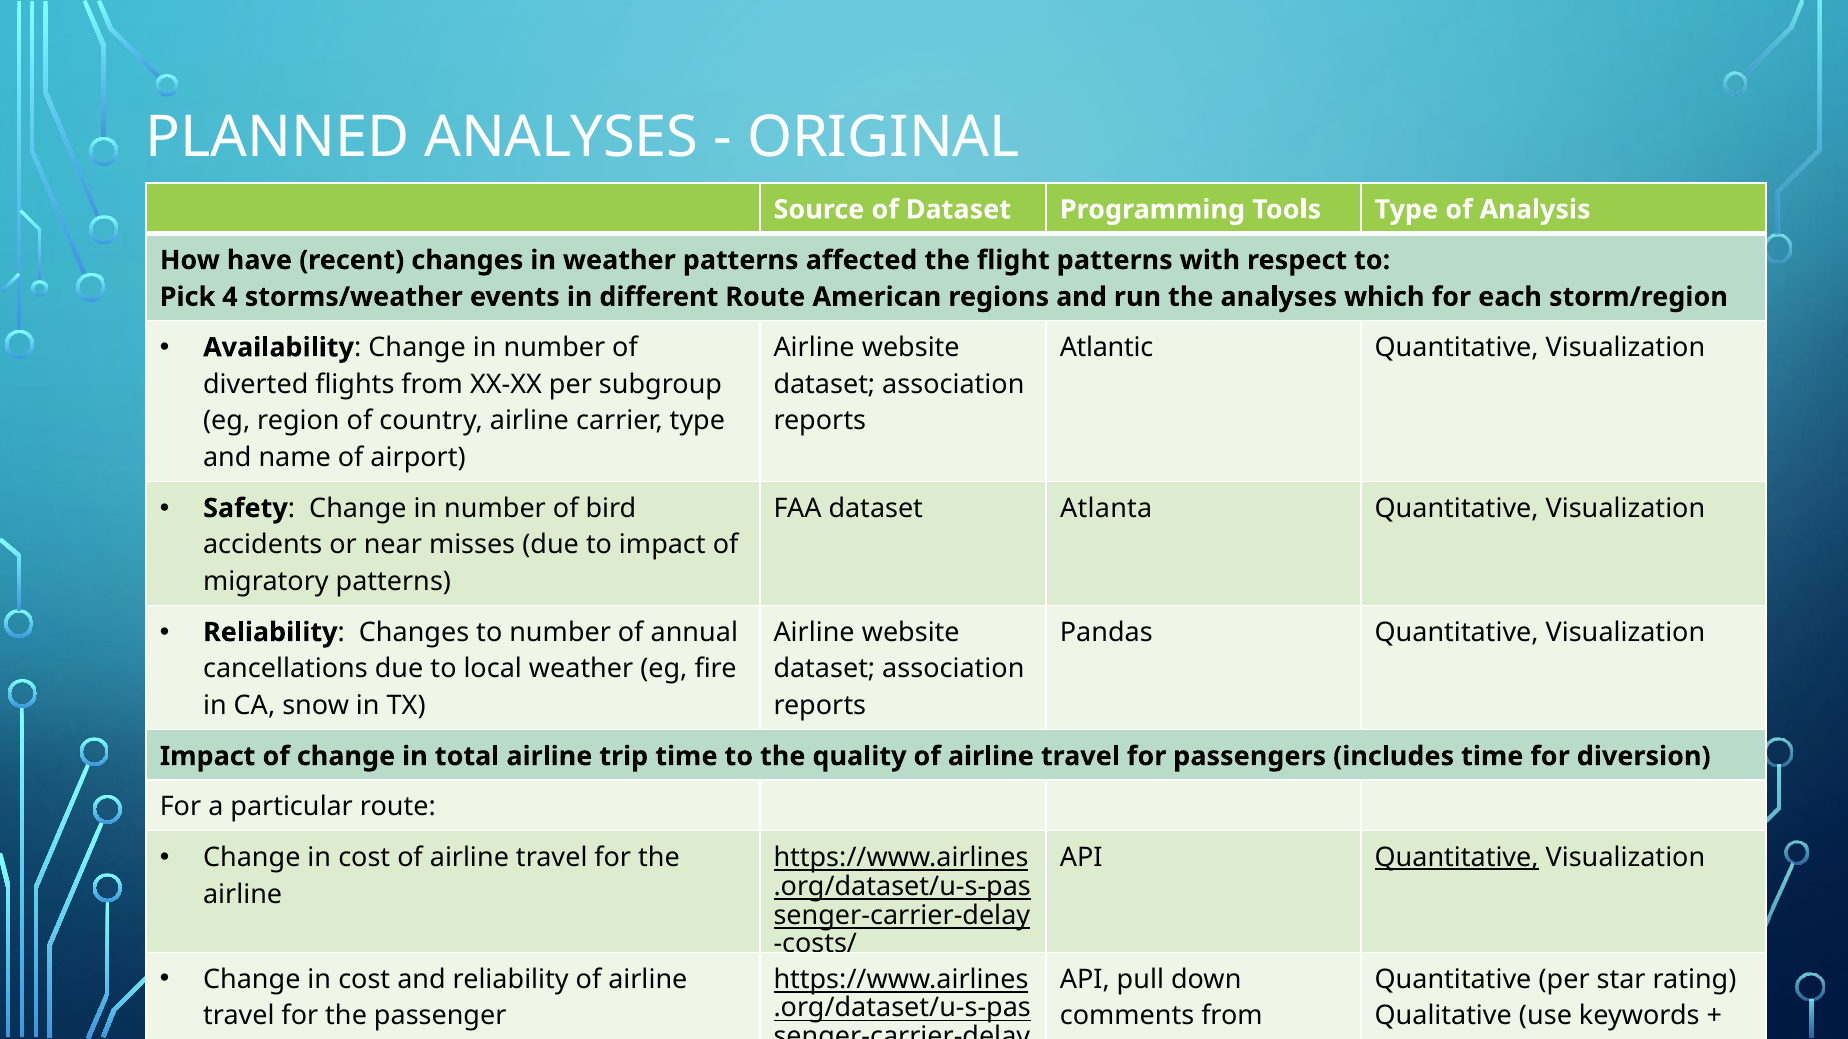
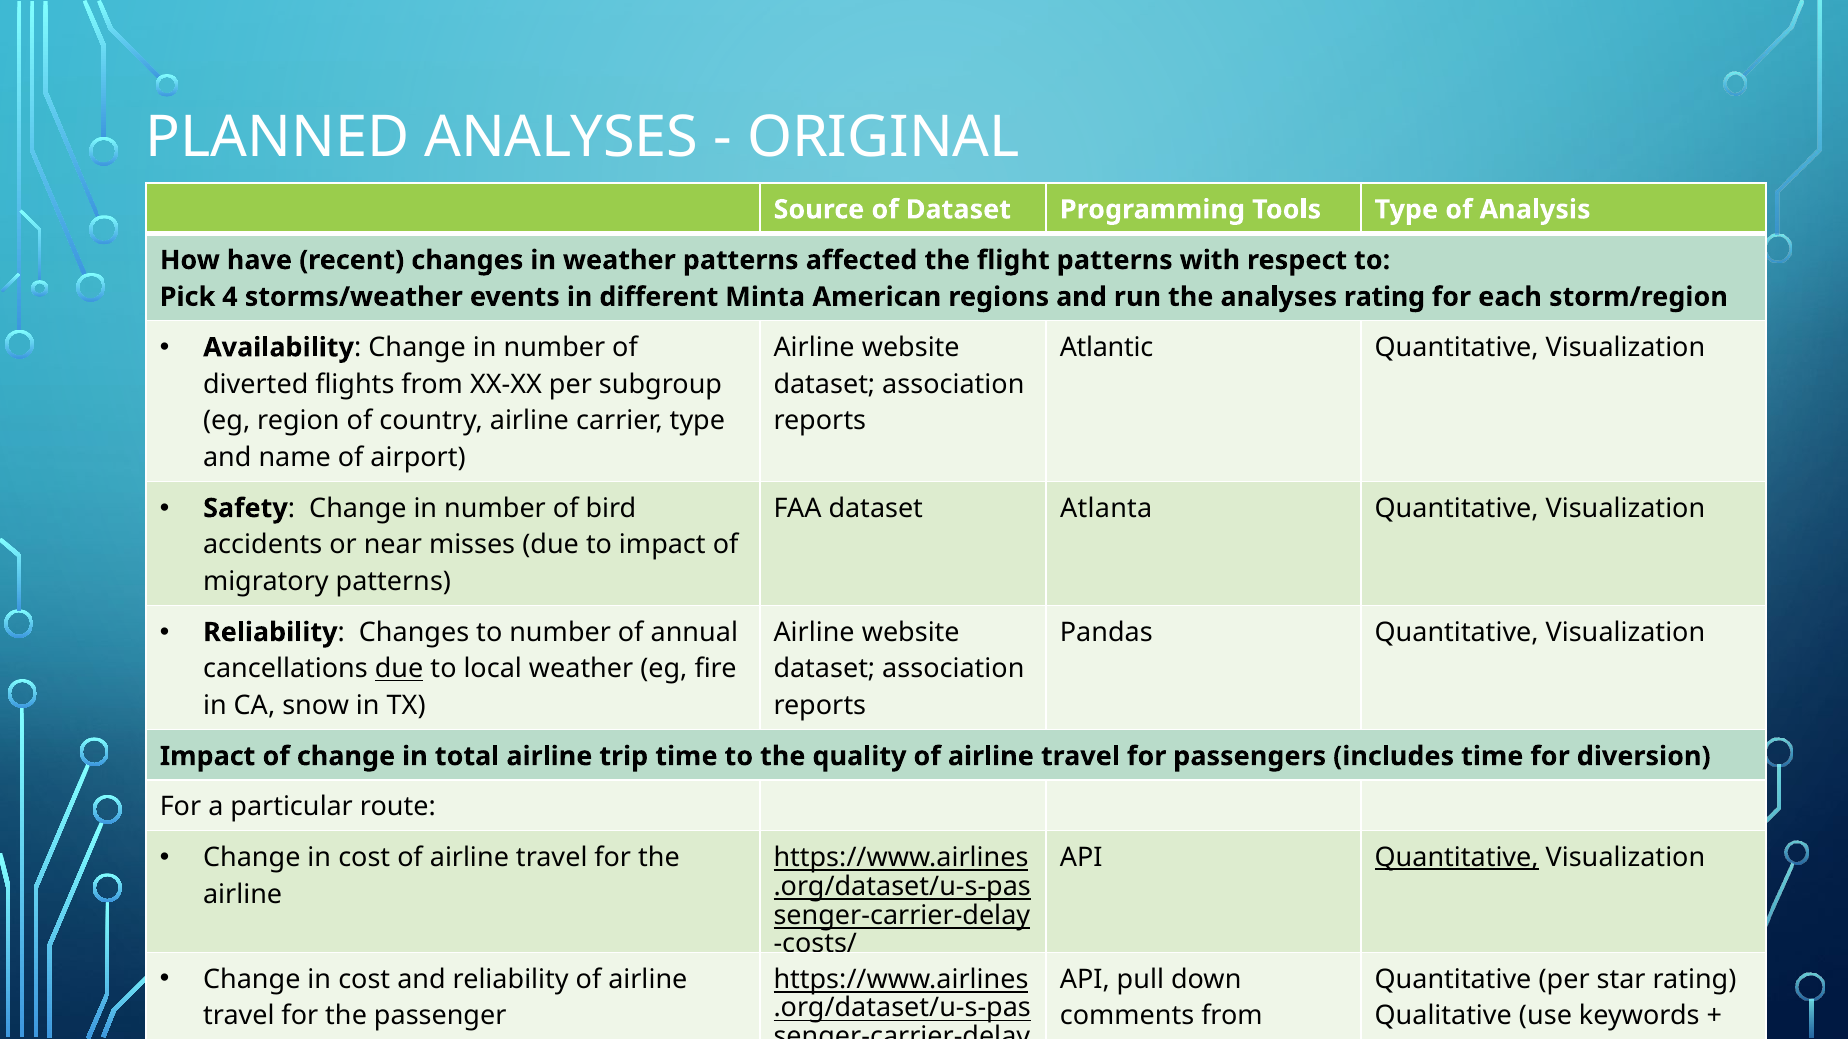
different Route: Route -> Minta
analyses which: which -> rating
due at (399, 669) underline: none -> present
